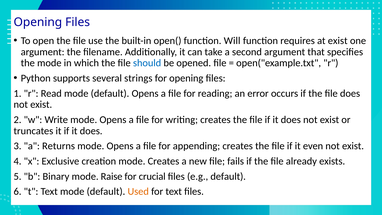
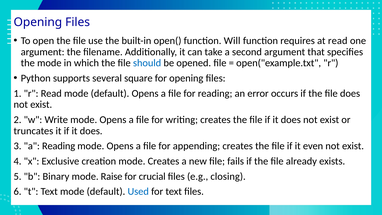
at exist: exist -> read
strings: strings -> square
a Returns: Returns -> Reading
e.g default: default -> closing
Used colour: orange -> blue
